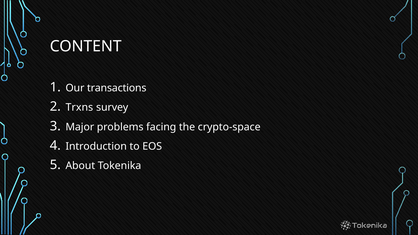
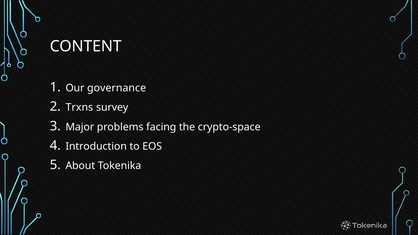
transactions: transactions -> governance
